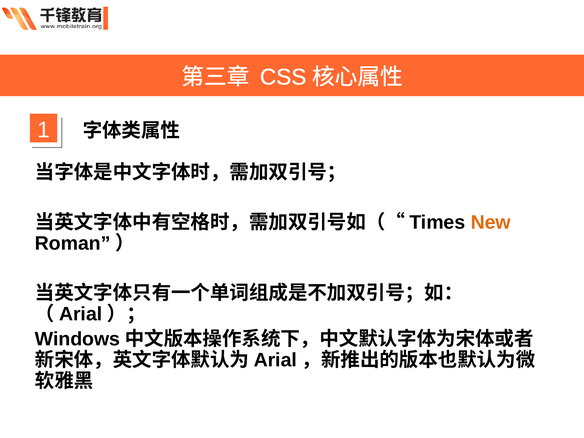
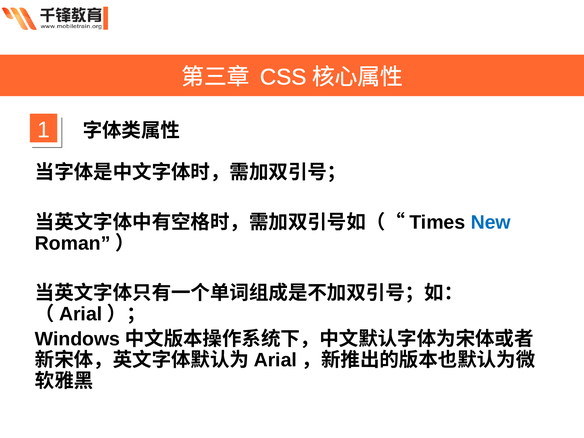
New colour: orange -> blue
